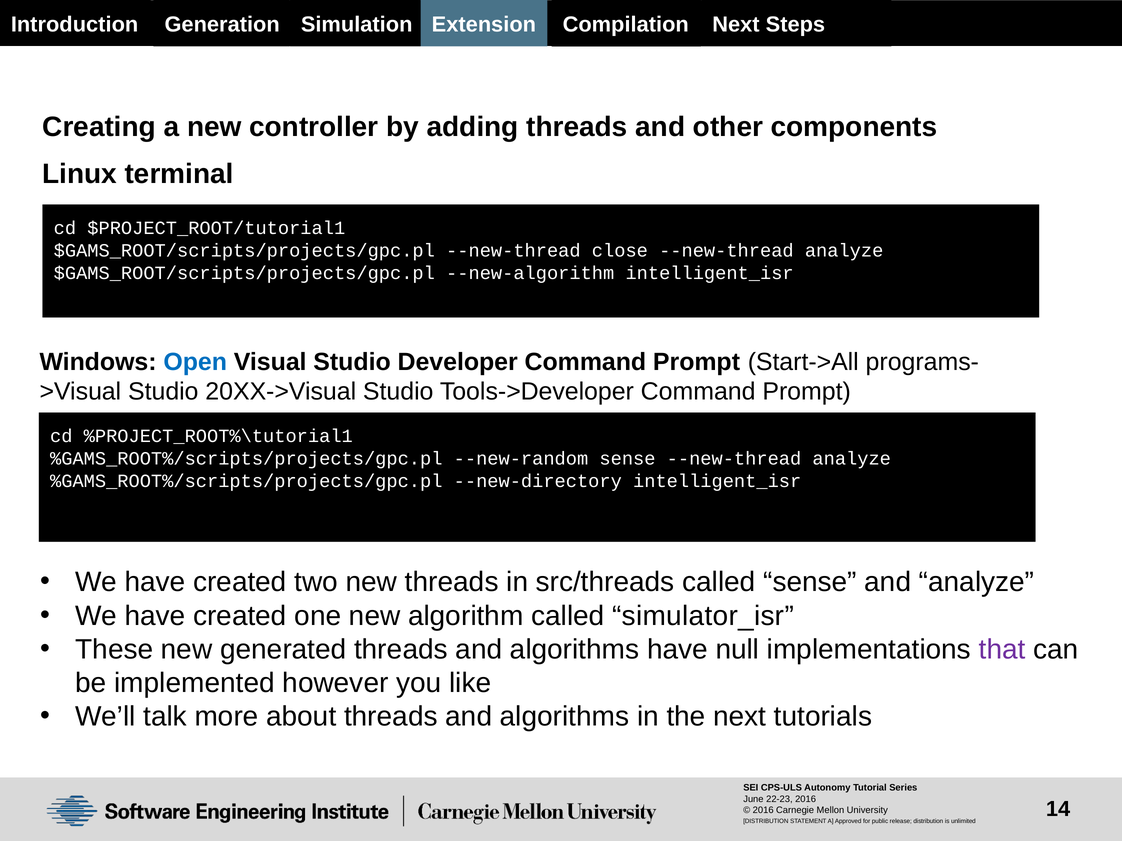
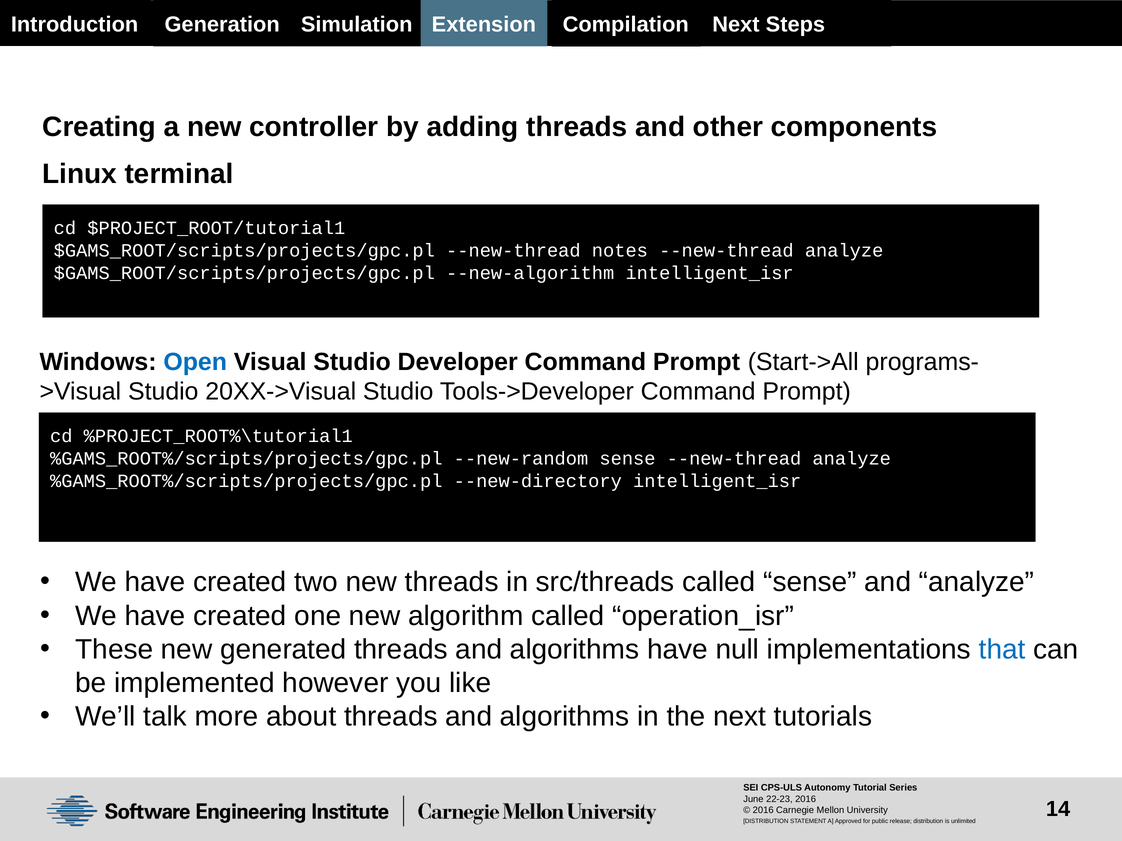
close: close -> notes
simulator_isr: simulator_isr -> operation_isr
that colour: purple -> blue
